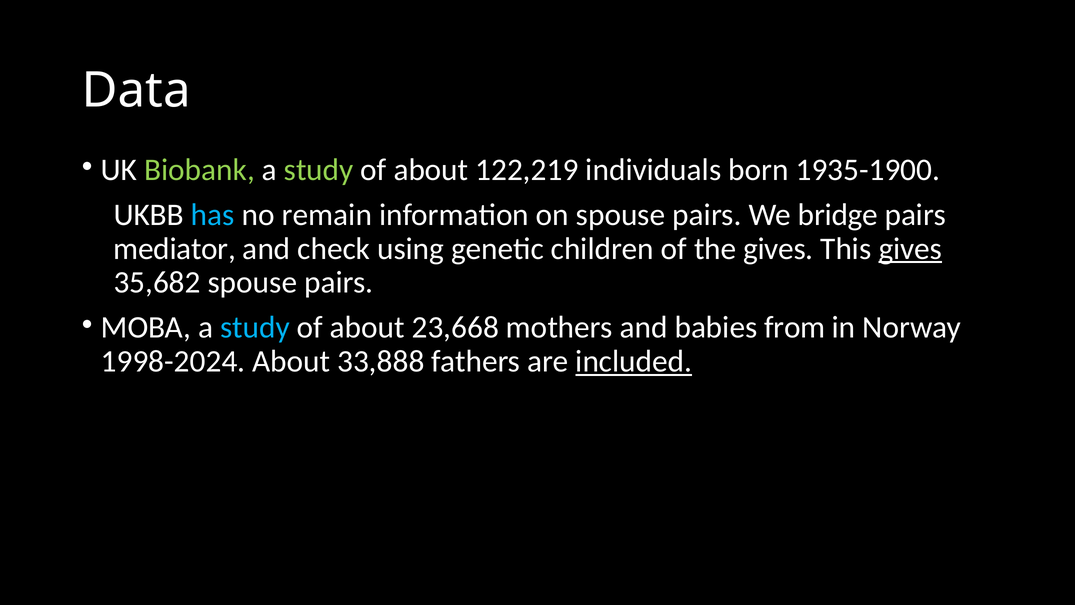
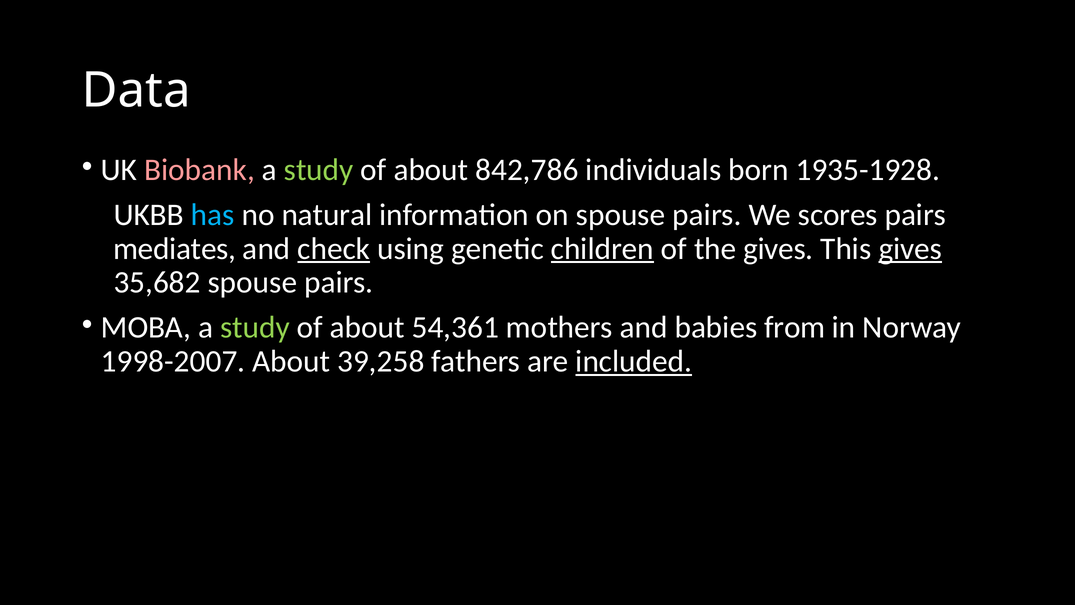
Biobank colour: light green -> pink
122,219: 122,219 -> 842,786
1935-1900: 1935-1900 -> 1935-1928
remain: remain -> natural
bridge: bridge -> scores
mediator: mediator -> mediates
check underline: none -> present
children underline: none -> present
study at (255, 327) colour: light blue -> light green
23,668: 23,668 -> 54,361
1998-2024: 1998-2024 -> 1998-2007
33,888: 33,888 -> 39,258
